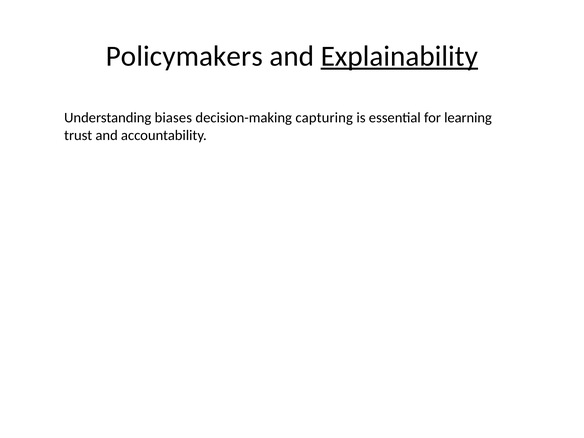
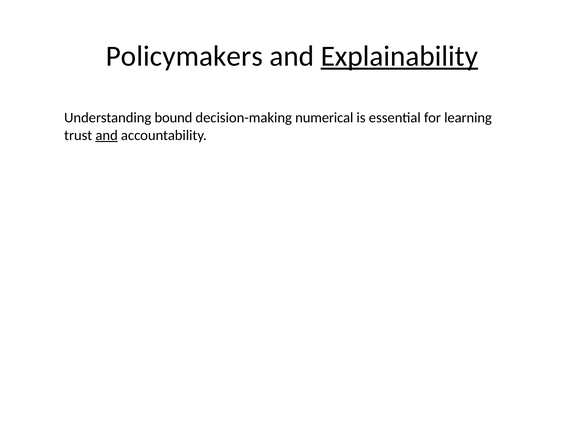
biases: biases -> bound
capturing: capturing -> numerical
and at (107, 135) underline: none -> present
